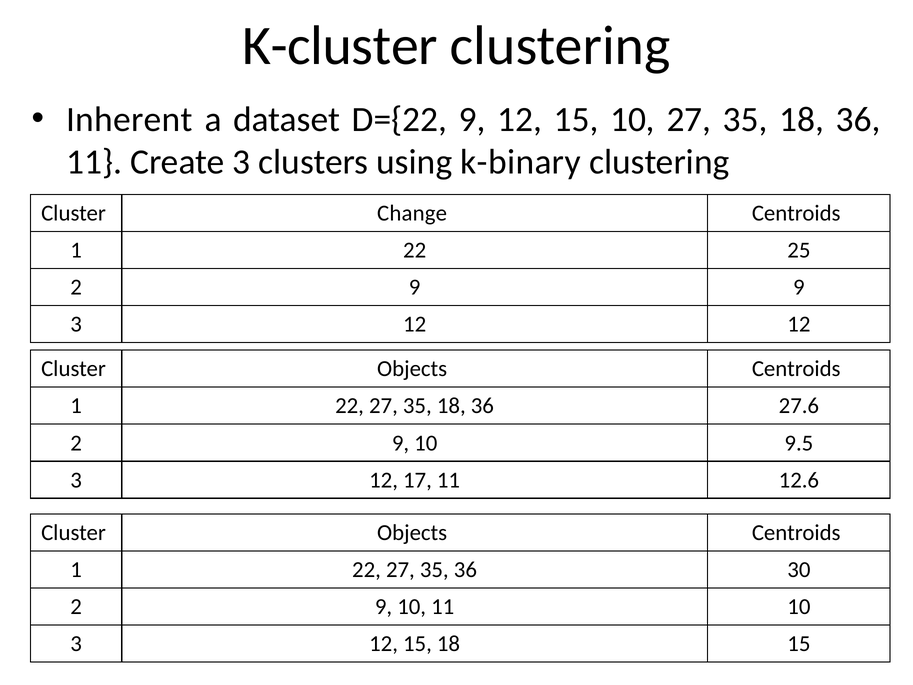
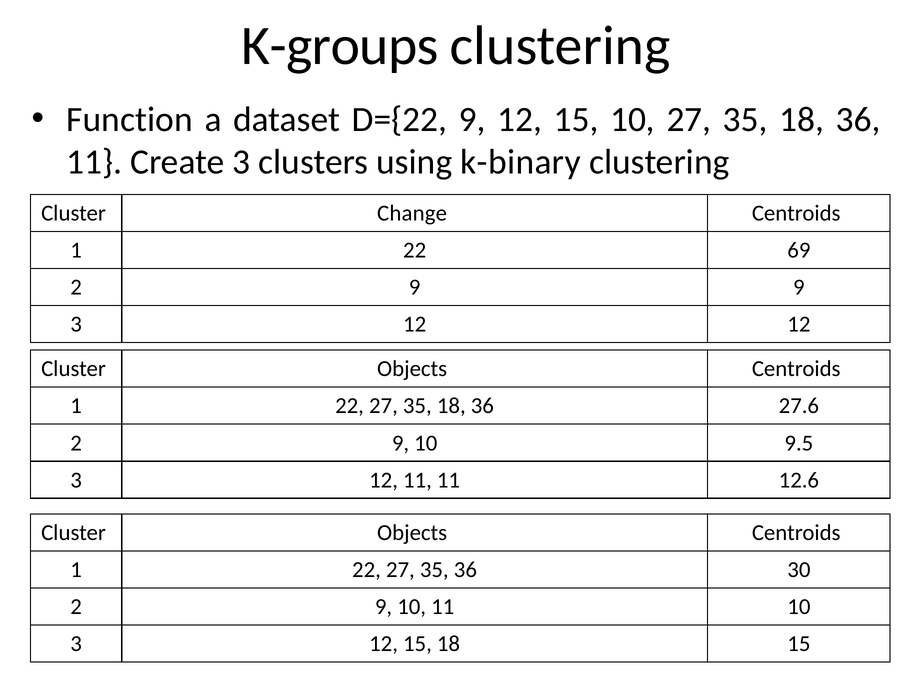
K-cluster: K-cluster -> K-groups
Inherent: Inherent -> Function
25: 25 -> 69
12 17: 17 -> 11
